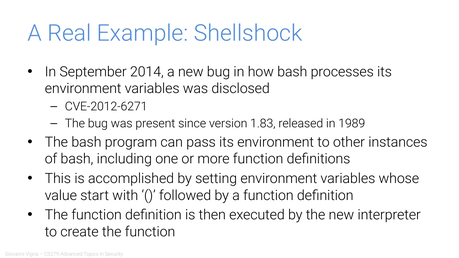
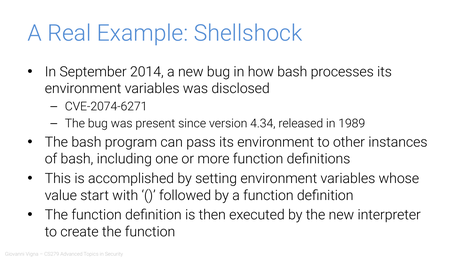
CVE-2012-6271: CVE-2012-6271 -> CVE-2074-6271
1.83: 1.83 -> 4.34
